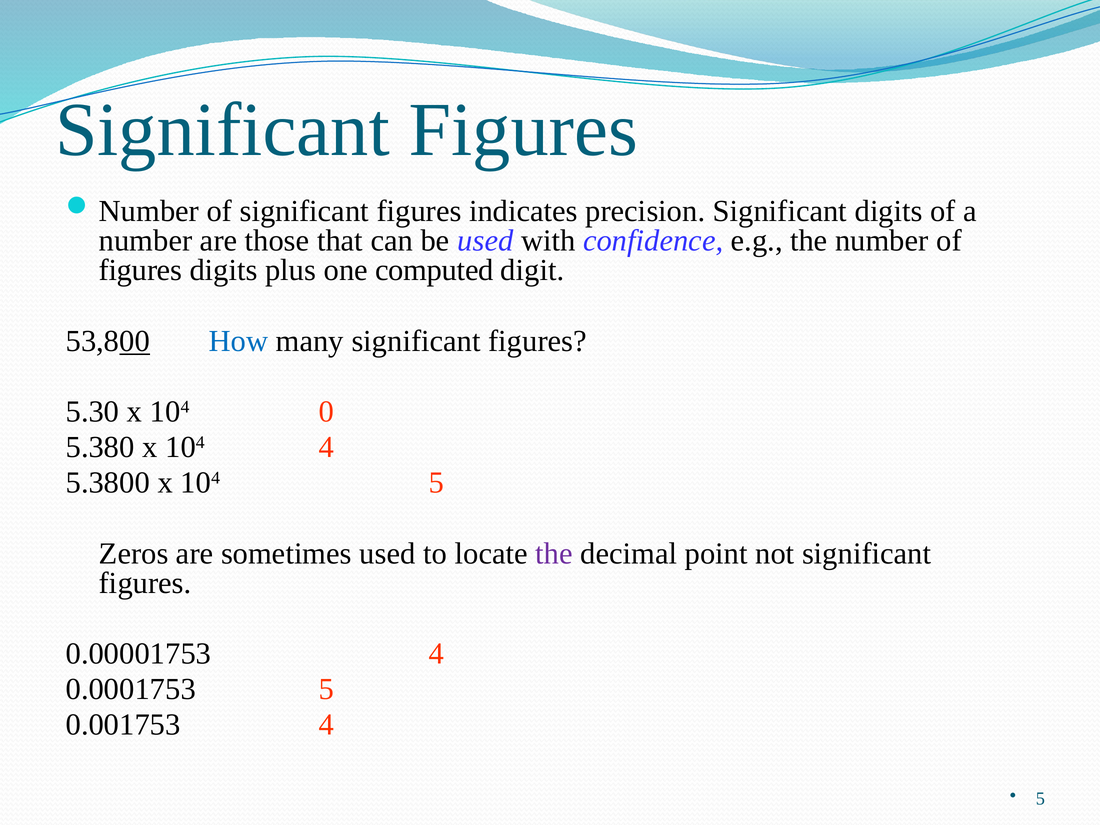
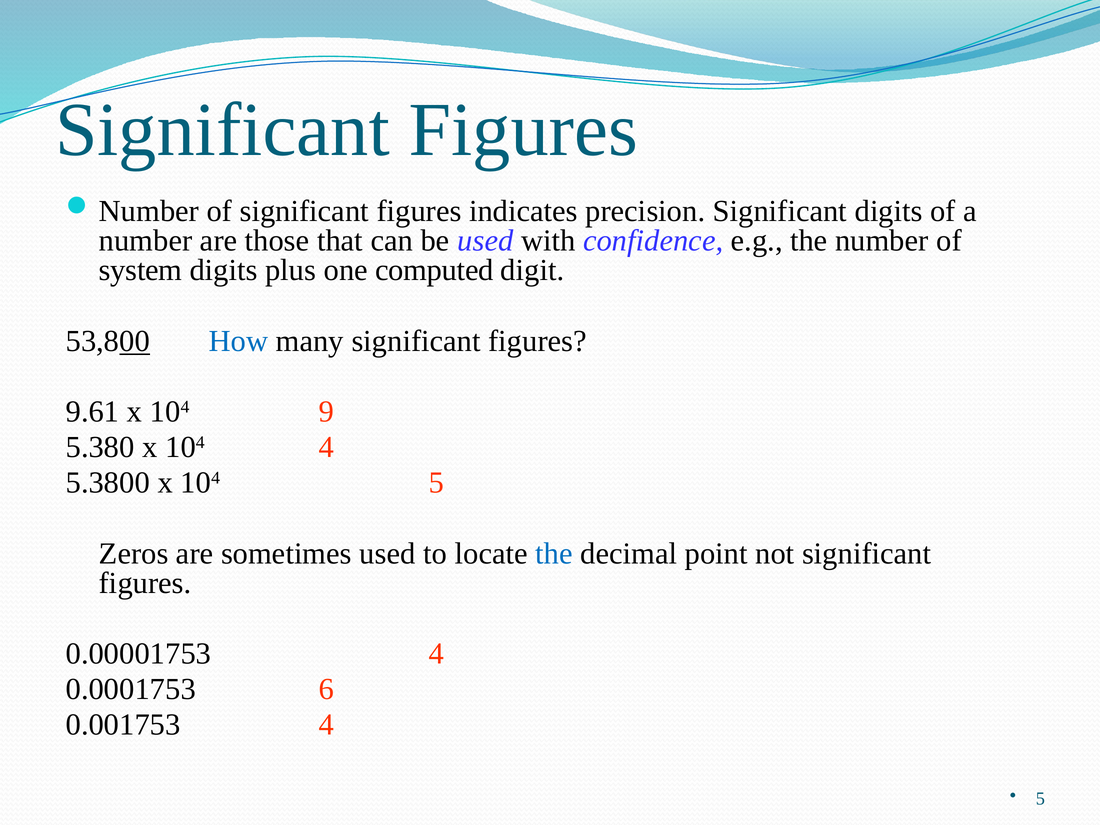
figures at (140, 270): figures -> system
5.30: 5.30 -> 9.61
0: 0 -> 9
the at (554, 554) colour: purple -> blue
0.0001753 5: 5 -> 6
